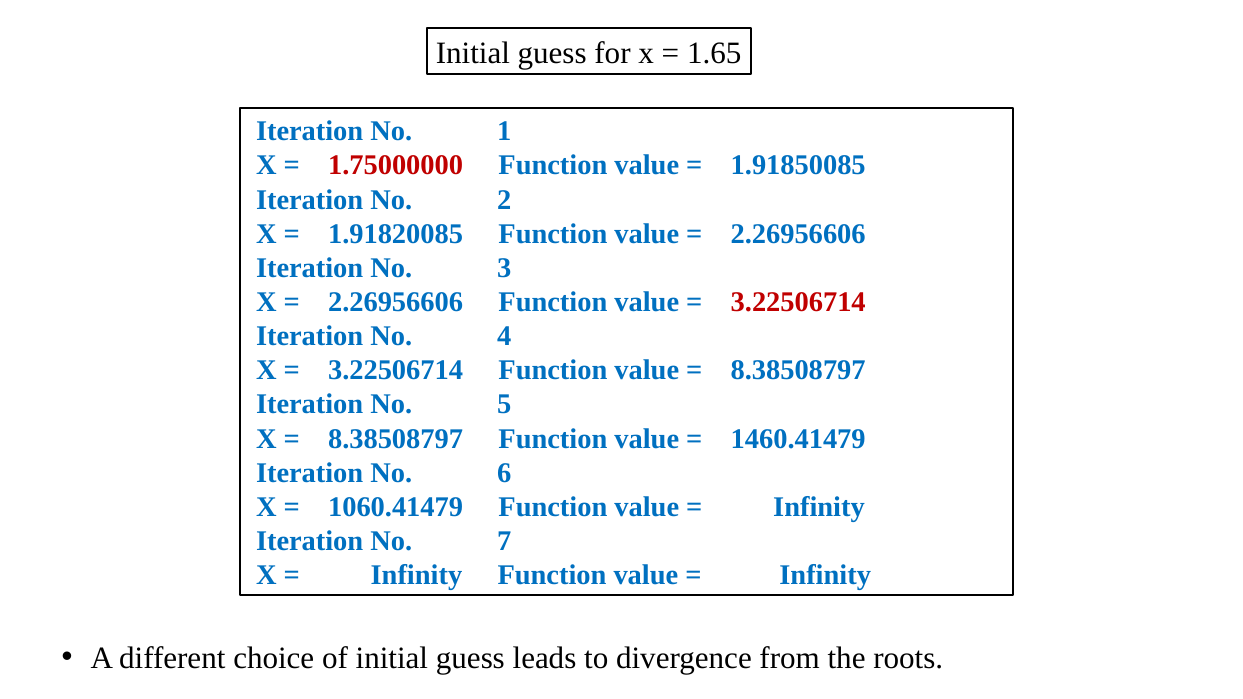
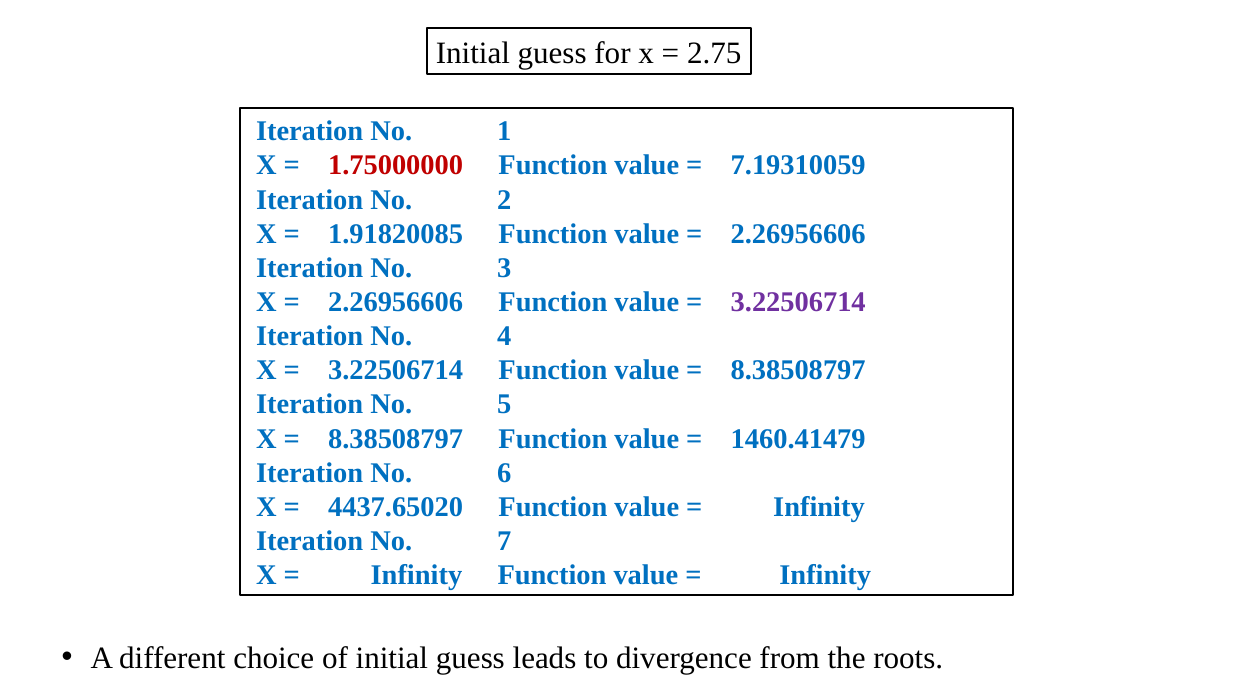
1.65: 1.65 -> 2.75
1.91850085: 1.91850085 -> 7.19310059
3.22506714 at (798, 302) colour: red -> purple
1060.41479: 1060.41479 -> 4437.65020
